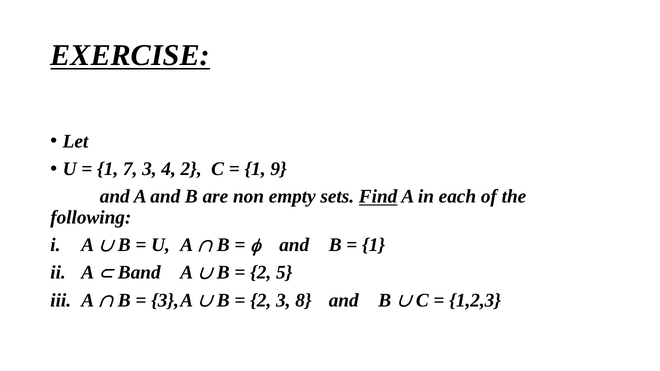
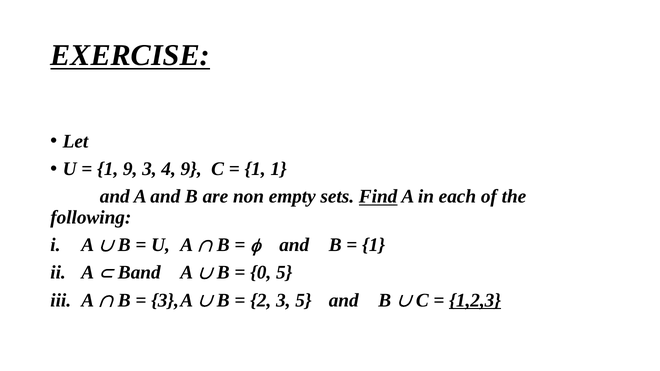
1 7: 7 -> 9
4 2: 2 -> 9
1 9: 9 -> 1
2 at (261, 273): 2 -> 0
3 8: 8 -> 5
1,2,3 underline: none -> present
